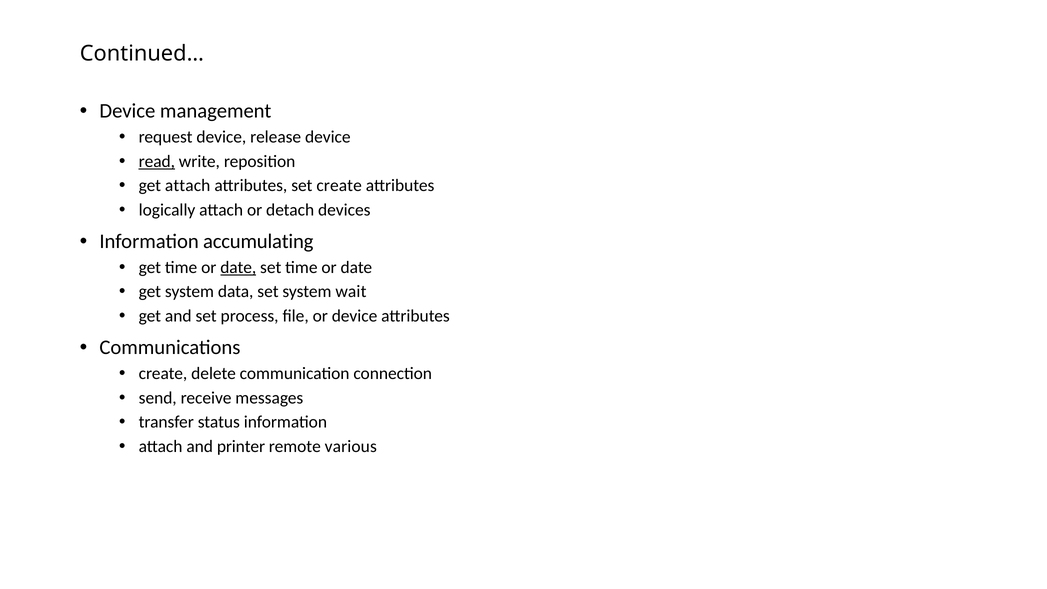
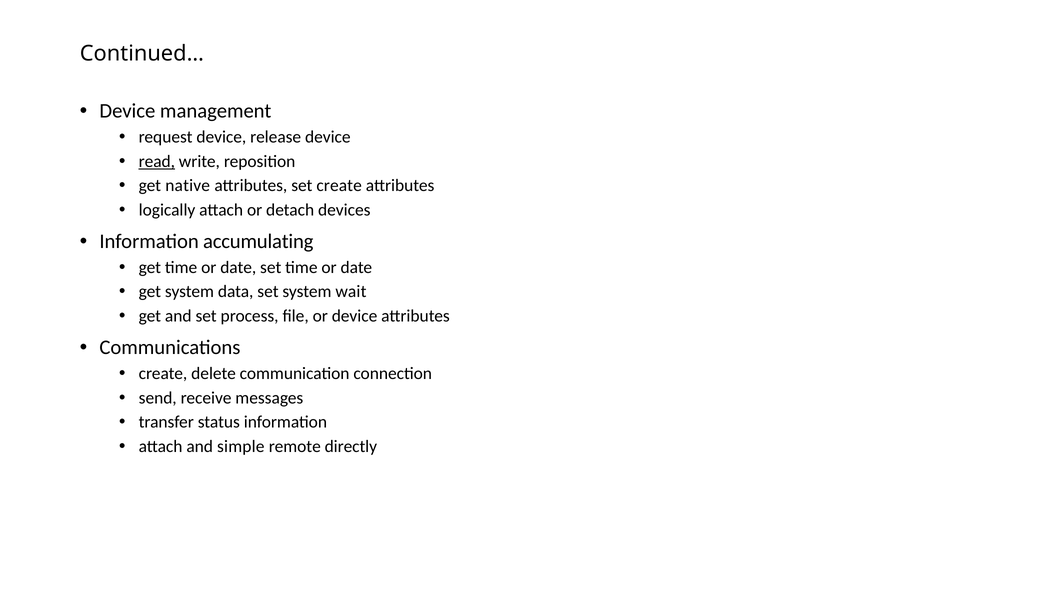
get attach: attach -> native
date at (238, 267) underline: present -> none
printer: printer -> simple
various: various -> directly
